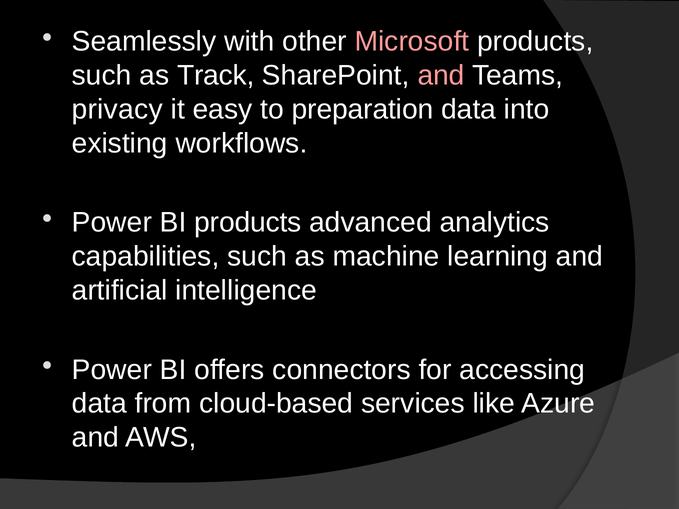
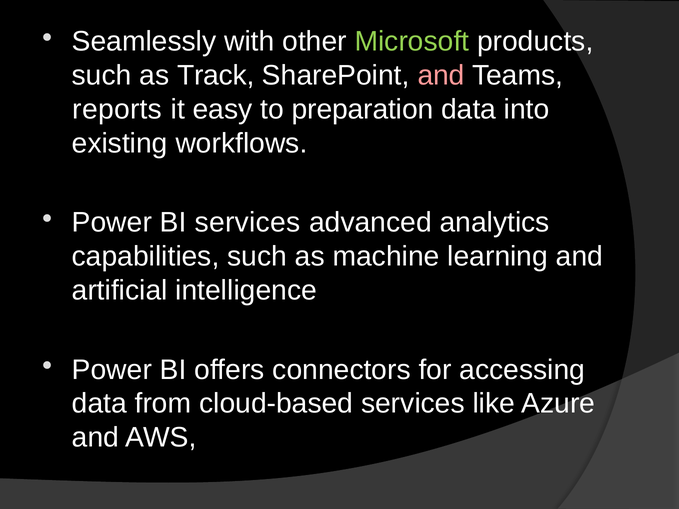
Microsoft colour: pink -> light green
privacy: privacy -> reports
BI products: products -> services
